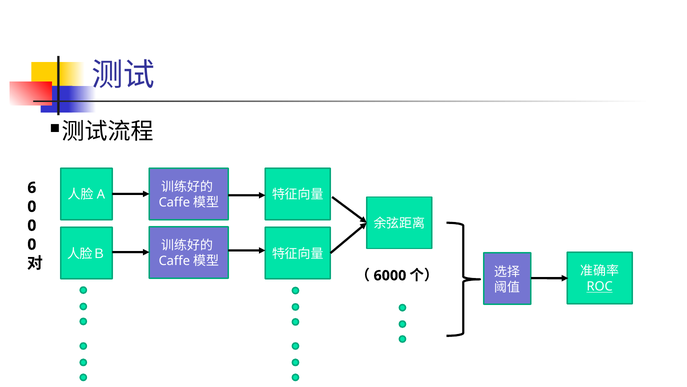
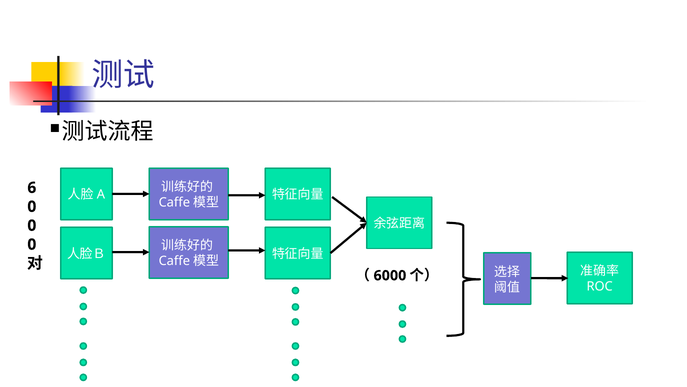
ROC underline: present -> none
